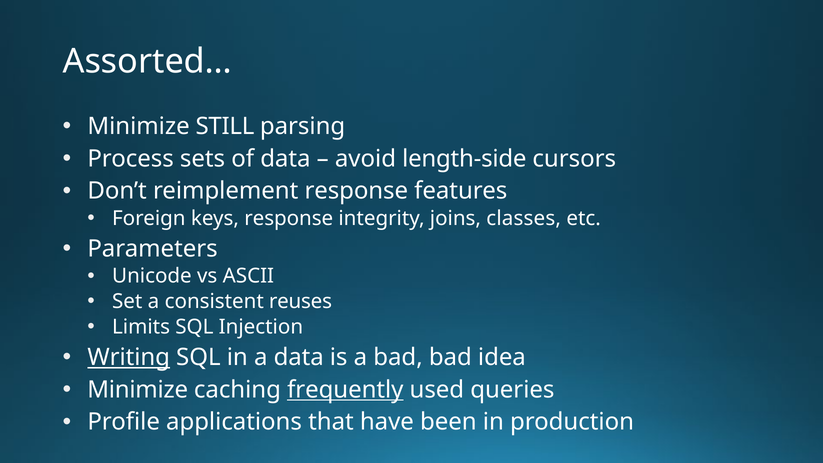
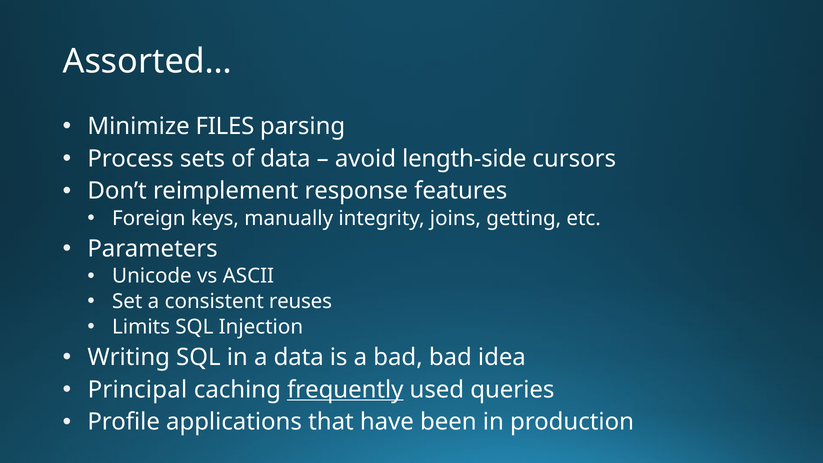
STILL: STILL -> FILES
keys response: response -> manually
classes: classes -> getting
Writing underline: present -> none
Minimize at (138, 390): Minimize -> Principal
